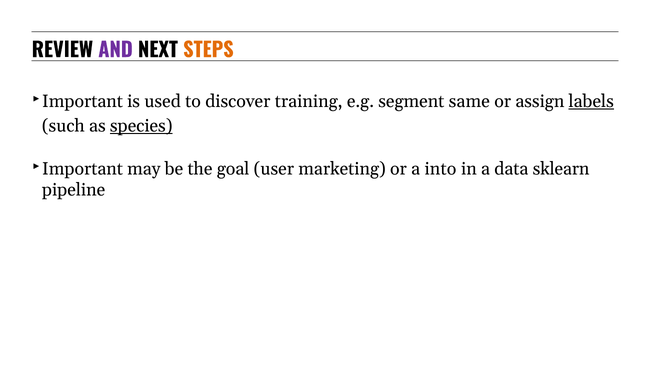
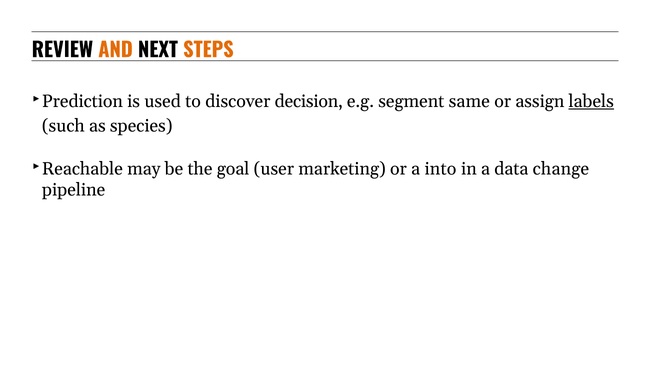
AND colour: purple -> orange
Important at (82, 101): Important -> Prediction
training: training -> decision
species underline: present -> none
Important at (82, 169): Important -> Reachable
sklearn: sklearn -> change
